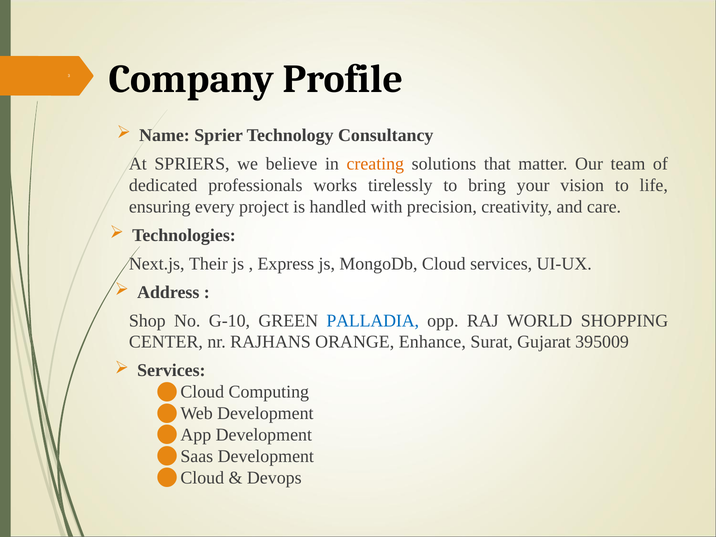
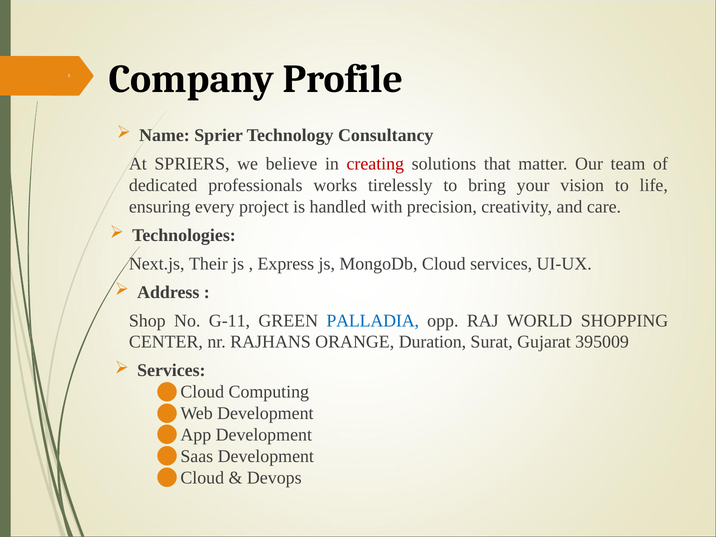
creating colour: orange -> red
G-10: G-10 -> G-11
Enhance: Enhance -> Duration
